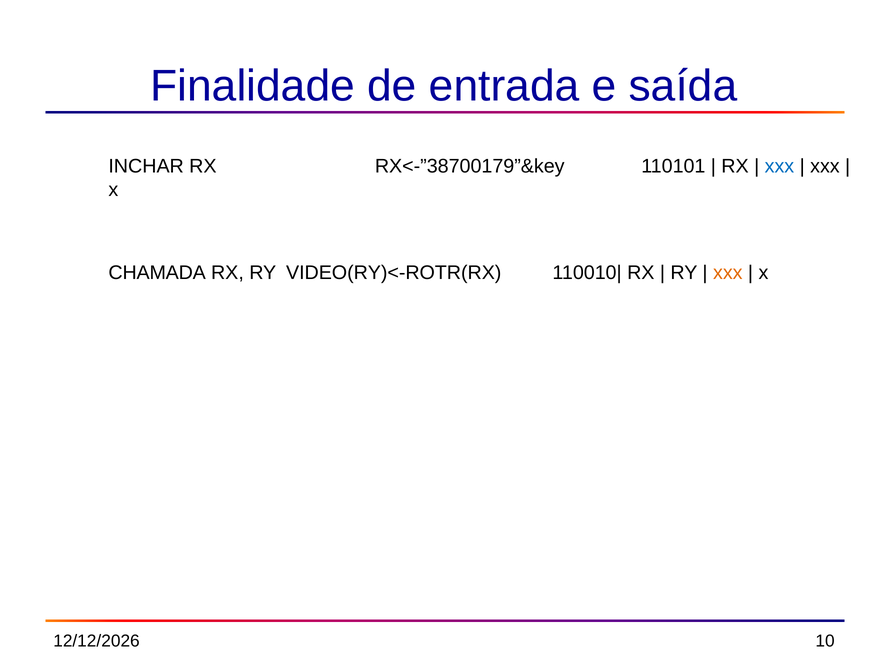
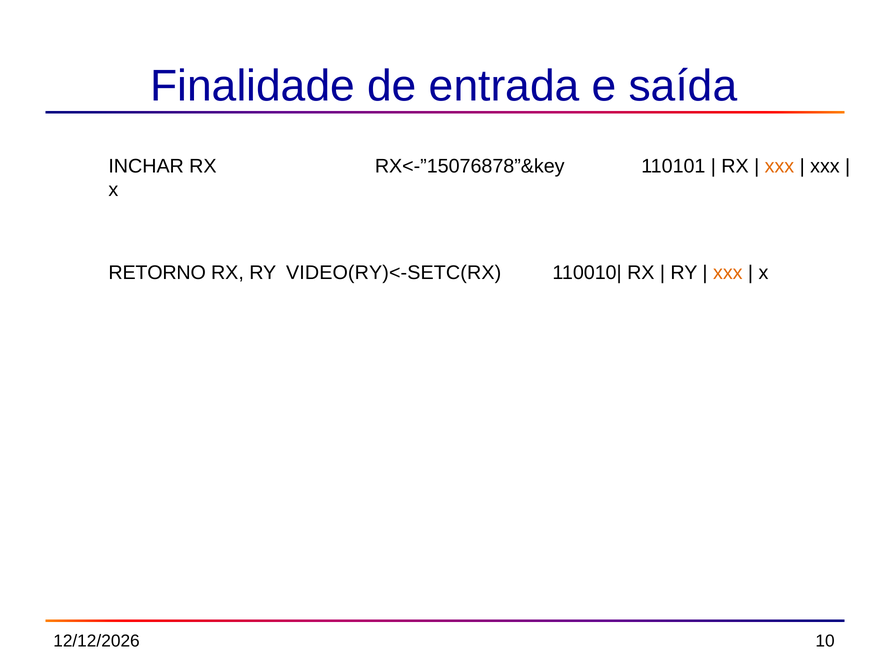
RX<-”38700179”&key: RX<-”38700179”&key -> RX<-”15076878”&key
xxx at (779, 166) colour: blue -> orange
CHAMADA: CHAMADA -> RETORNO
VIDEO(RY)<-ROTR(RX: VIDEO(RY)<-ROTR(RX -> VIDEO(RY)<-SETC(RX
